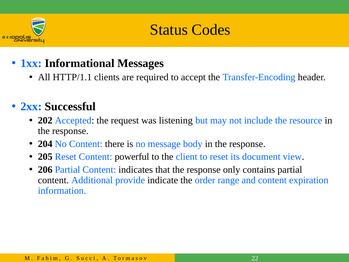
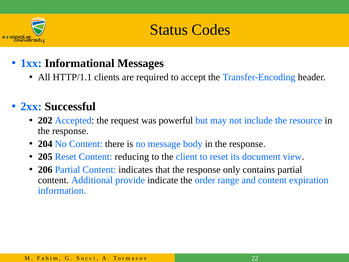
listening: listening -> powerful
powerful: powerful -> reducing
